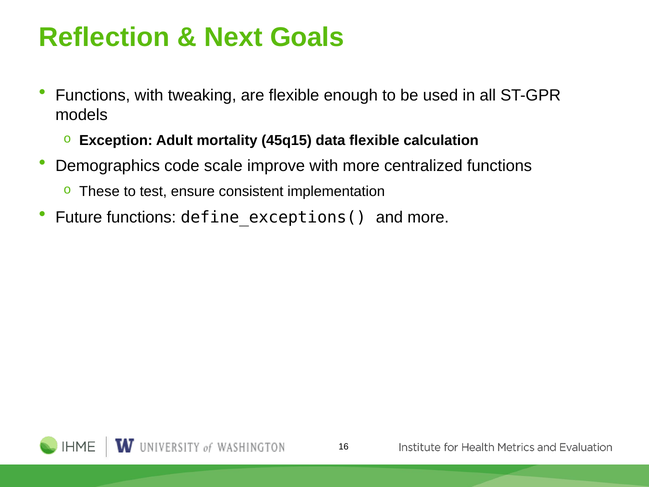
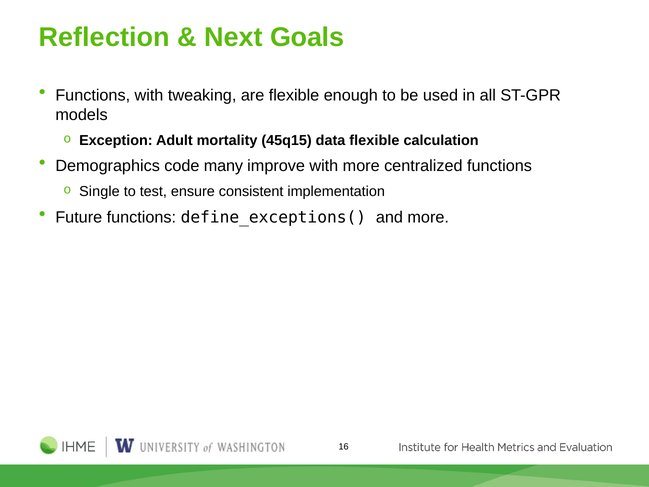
scale: scale -> many
These: These -> Single
